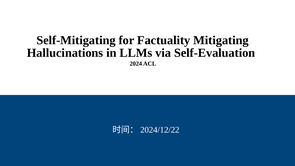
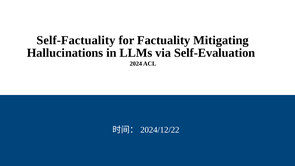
Self-Mitigating: Self-Mitigating -> Self-Factuality
